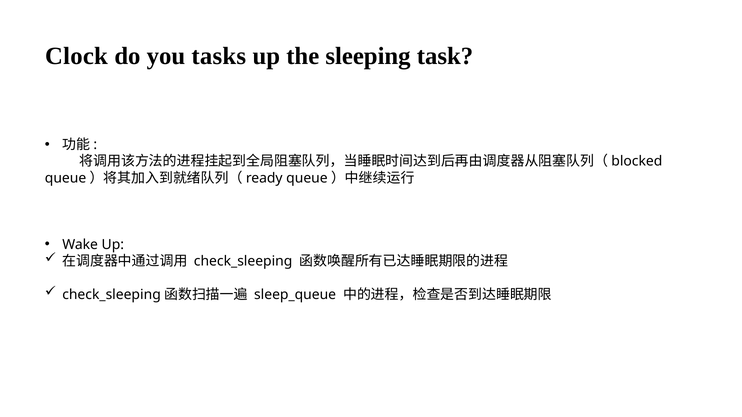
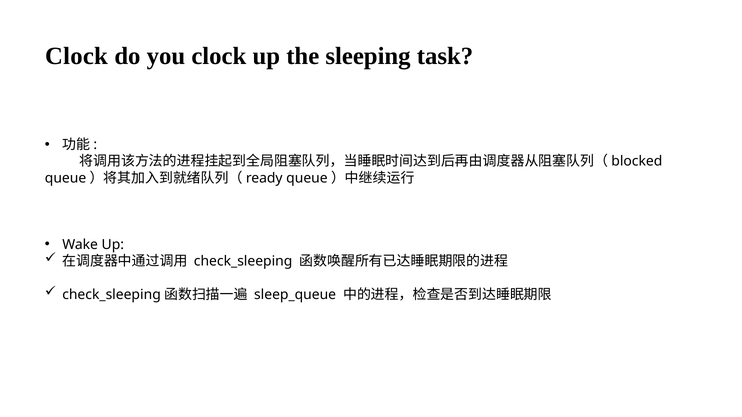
you tasks: tasks -> clock
